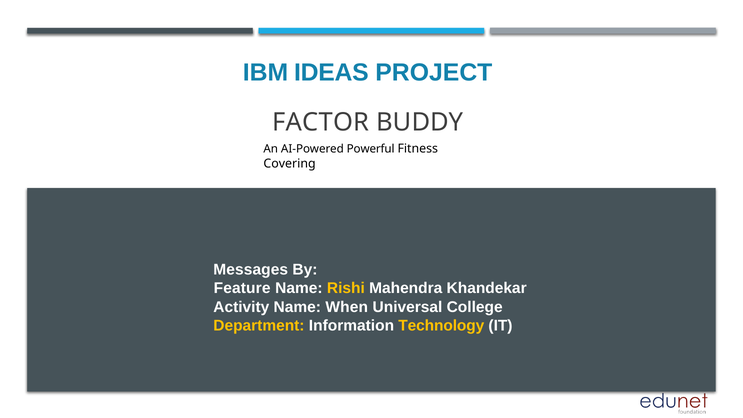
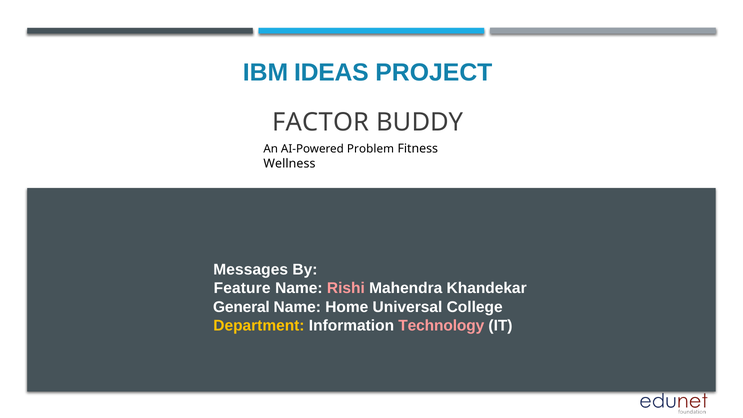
Powerful: Powerful -> Problem
Covering: Covering -> Wellness
Rishi colour: yellow -> pink
Activity: Activity -> General
When: When -> Home
Technology colour: yellow -> pink
